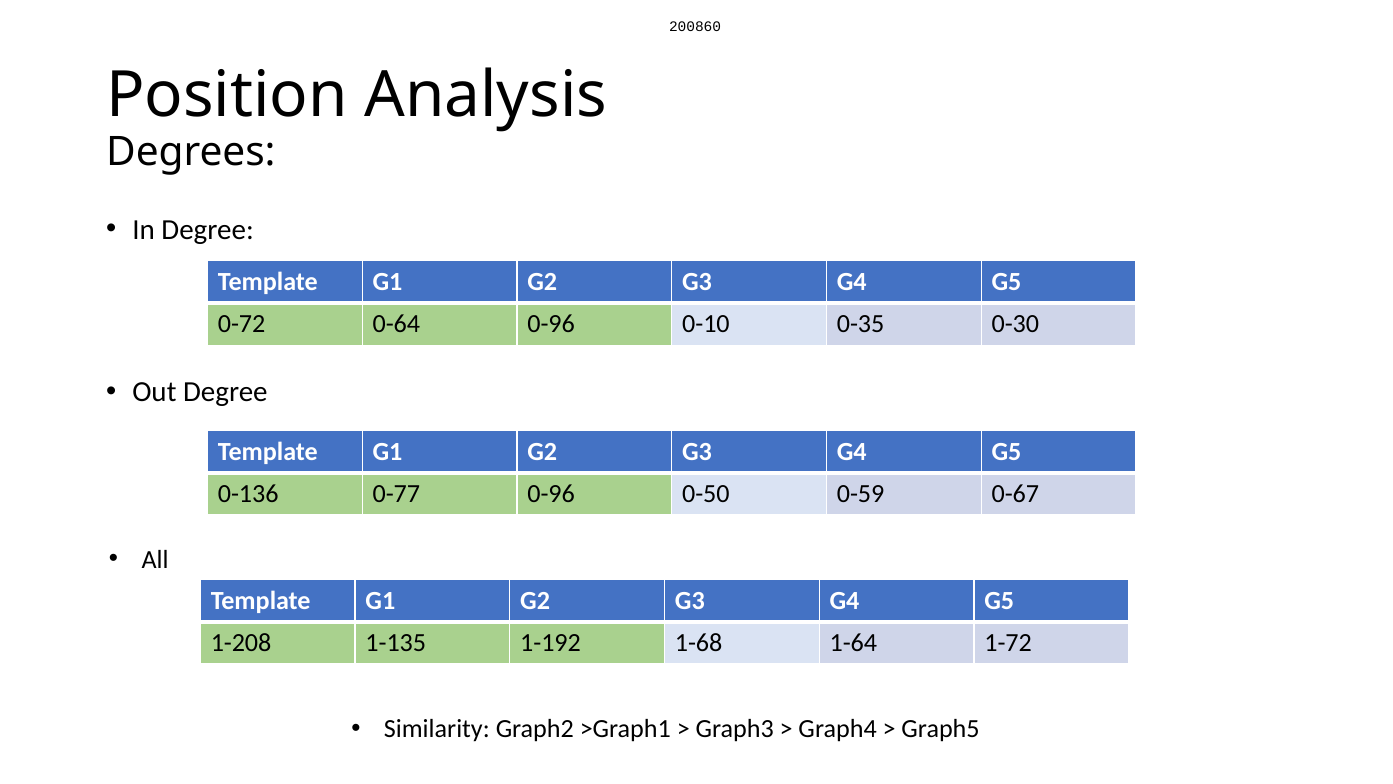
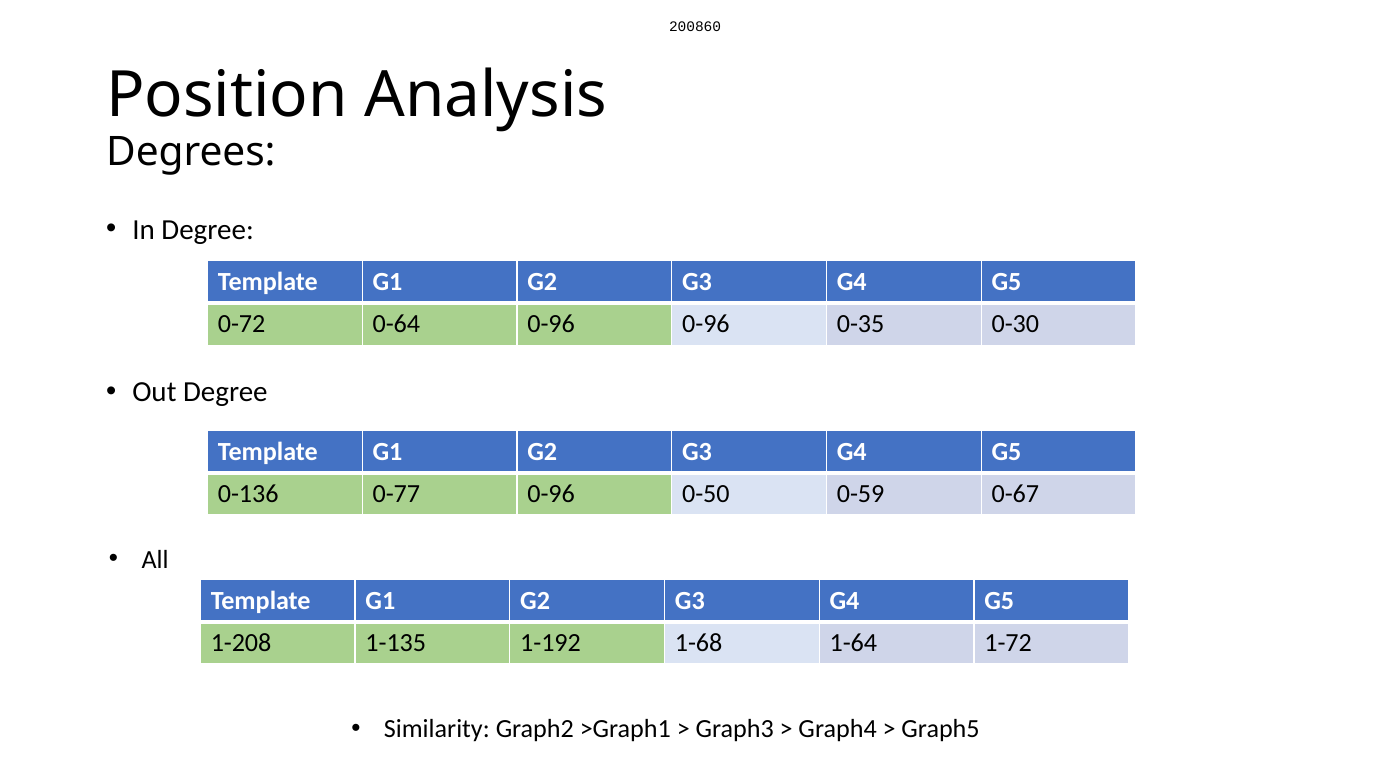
0-96 0-10: 0-10 -> 0-96
